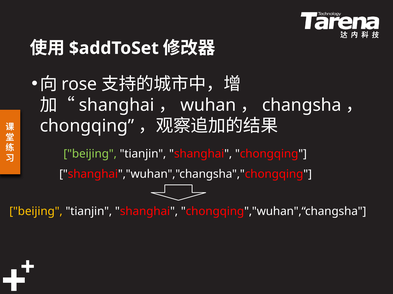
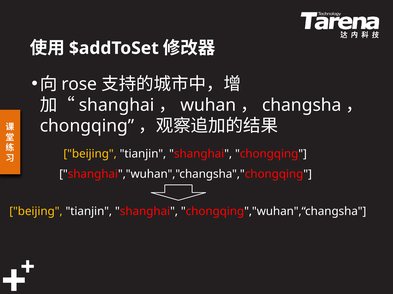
beijing at (90, 154) colour: light green -> yellow
